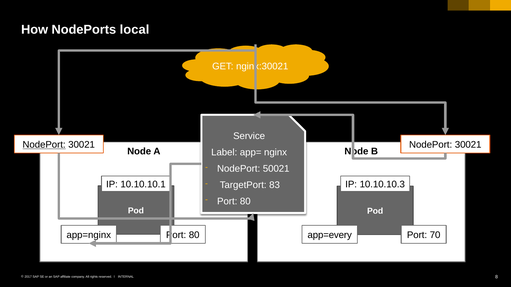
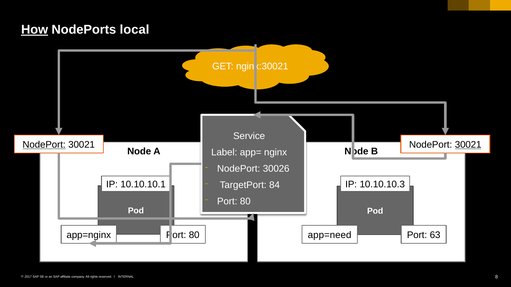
How underline: none -> present
30021 at (468, 145) underline: none -> present
50021: 50021 -> 30026
83: 83 -> 84
app=every: app=every -> app=need
70: 70 -> 63
